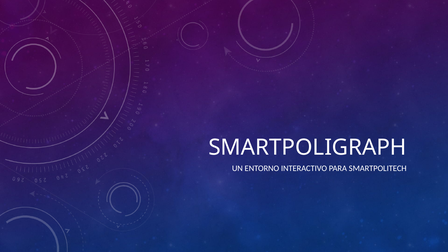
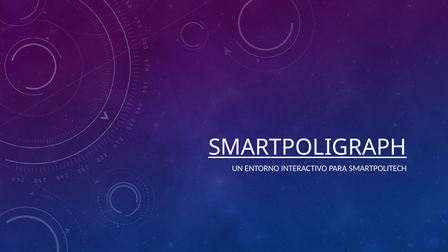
SMARTPOLIGRAPH underline: none -> present
